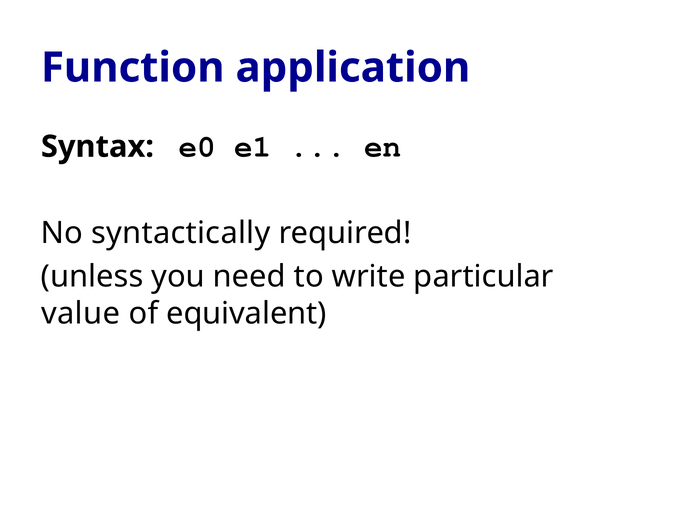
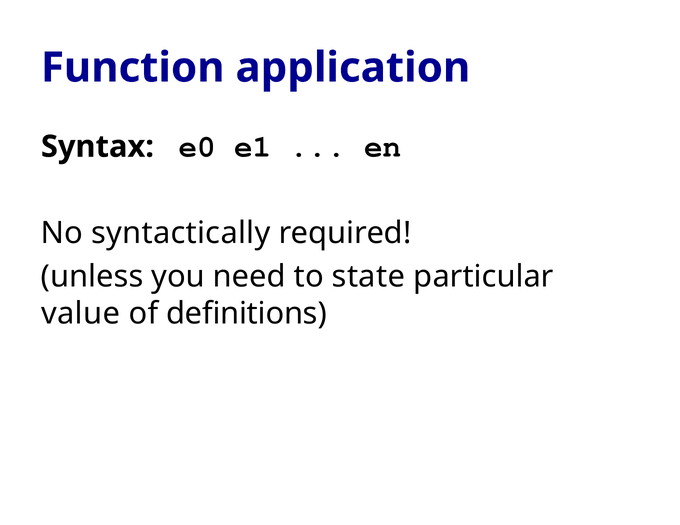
write: write -> state
equivalent: equivalent -> definitions
